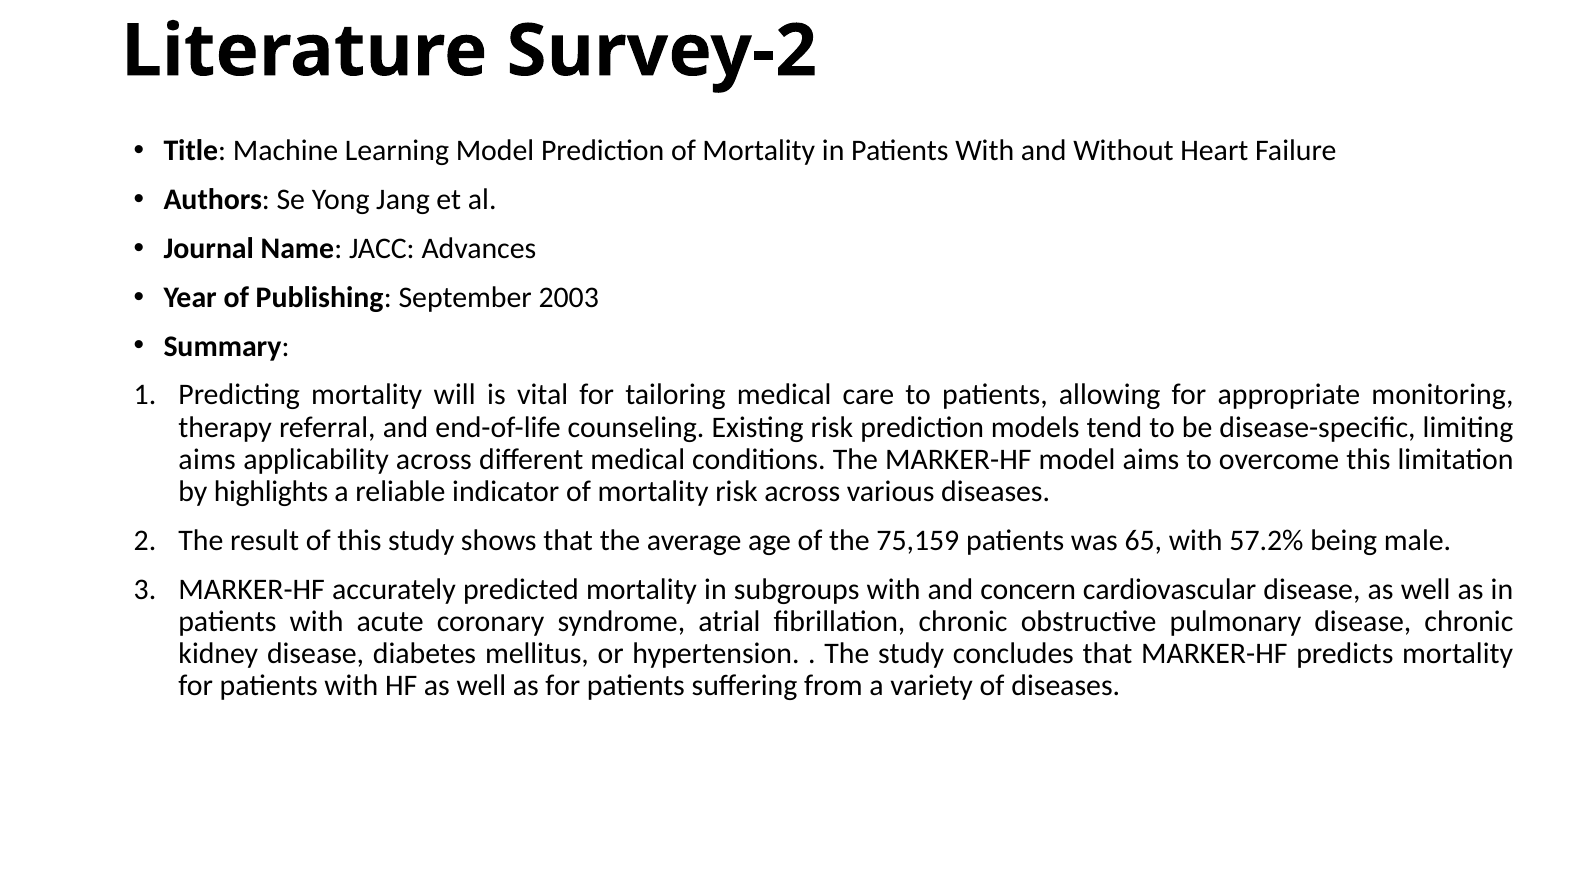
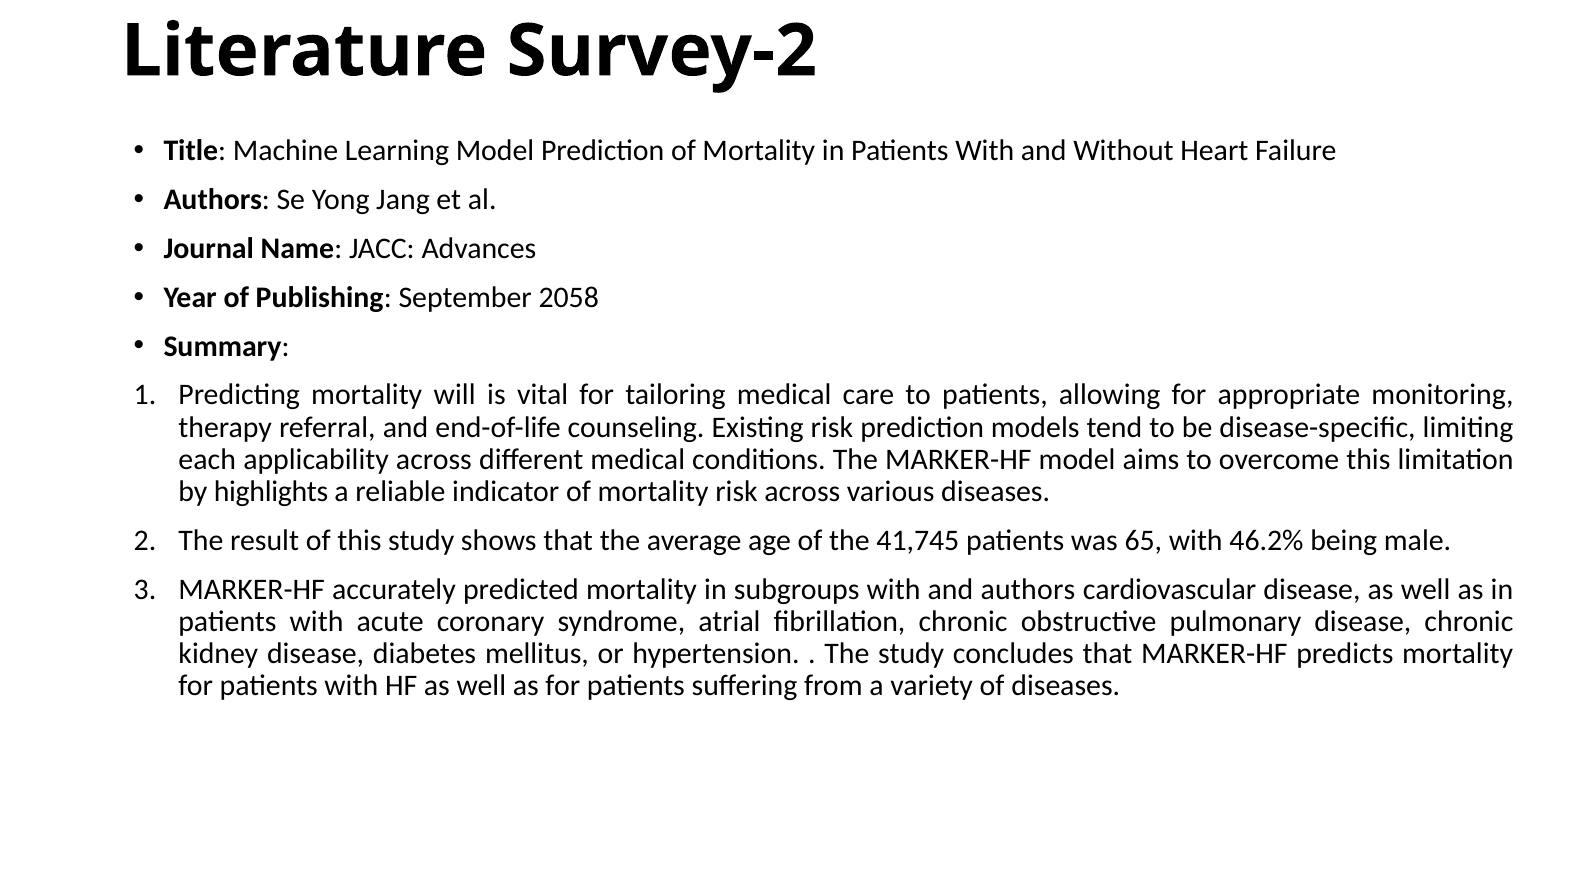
2003: 2003 -> 2058
aims at (207, 459): aims -> each
75,159: 75,159 -> 41,745
57.2%: 57.2% -> 46.2%
and concern: concern -> authors
